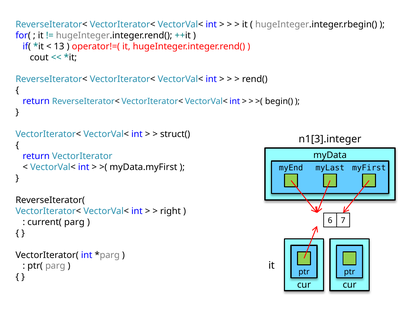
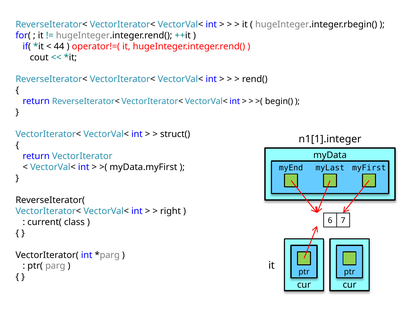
13: 13 -> 44
n1[3].integer: n1[3].integer -> n1[1].integer
current( parg: parg -> class
